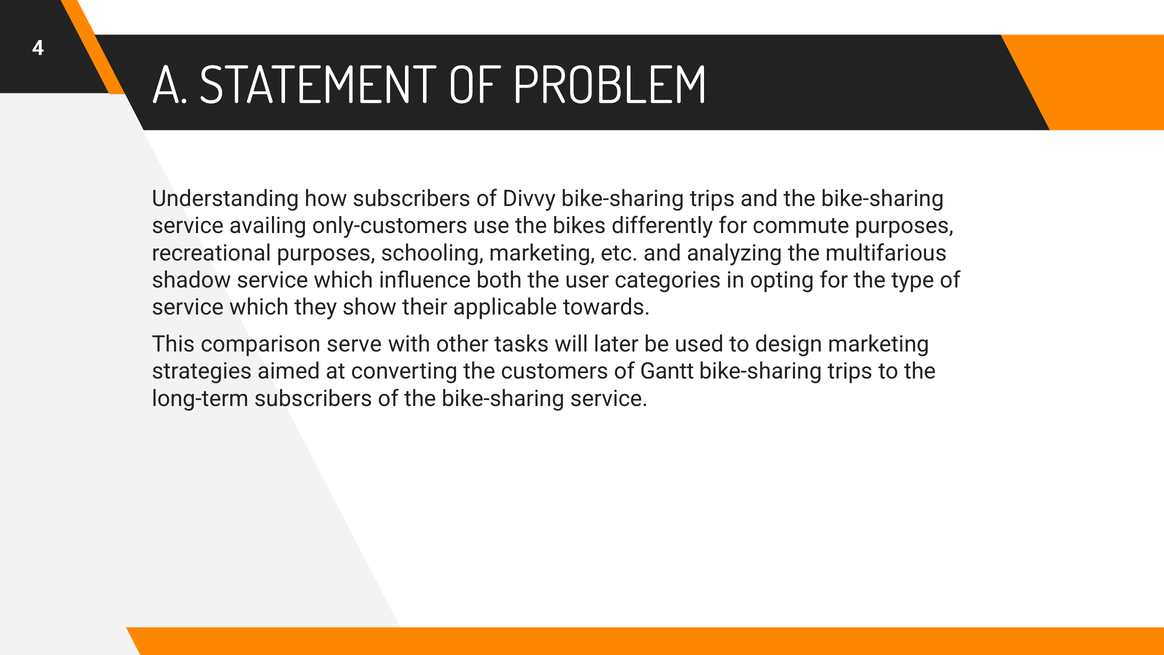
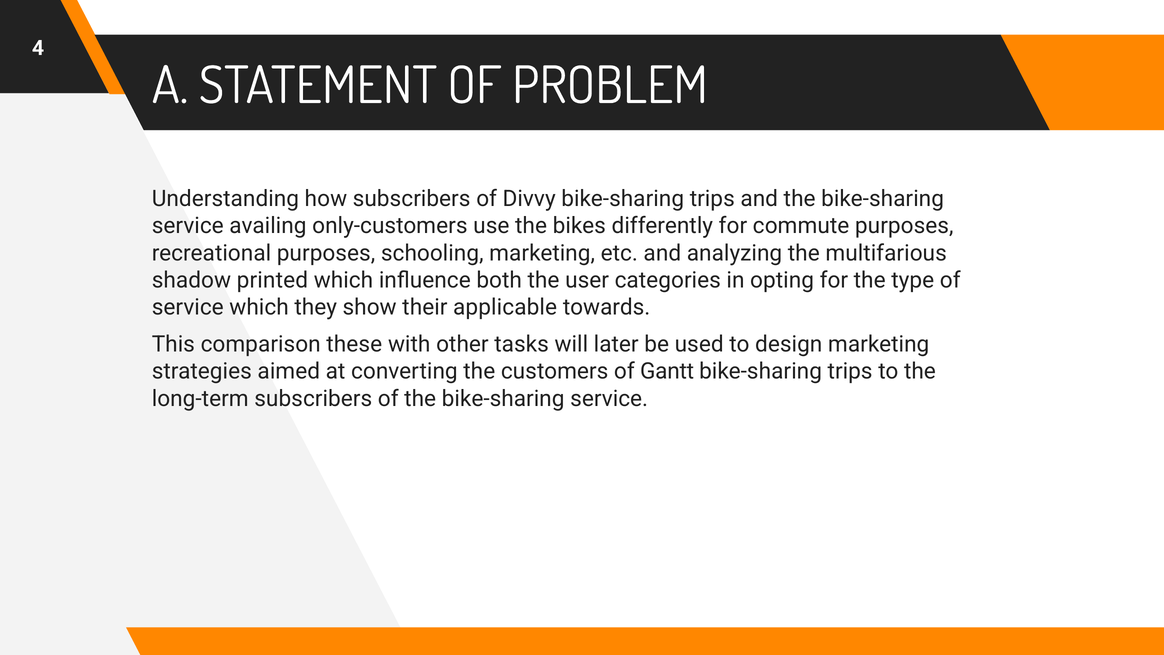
shadow service: service -> printed
serve: serve -> these
